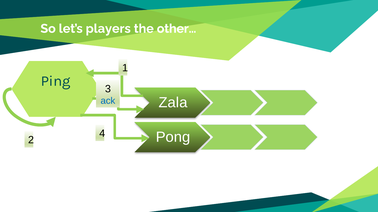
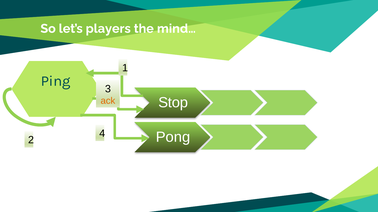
other…: other… -> mind…
Zala: Zala -> Stop
ack colour: blue -> orange
